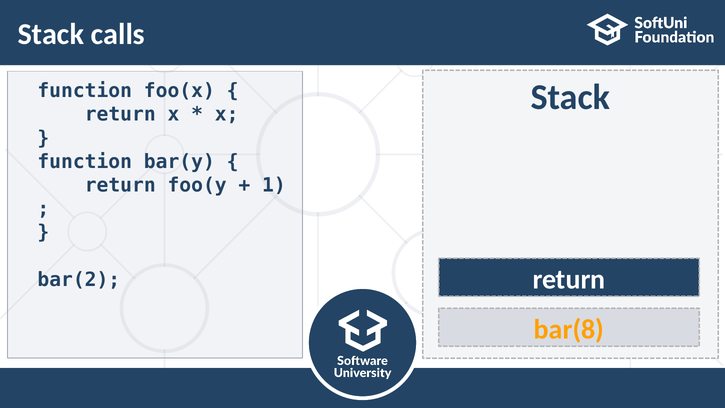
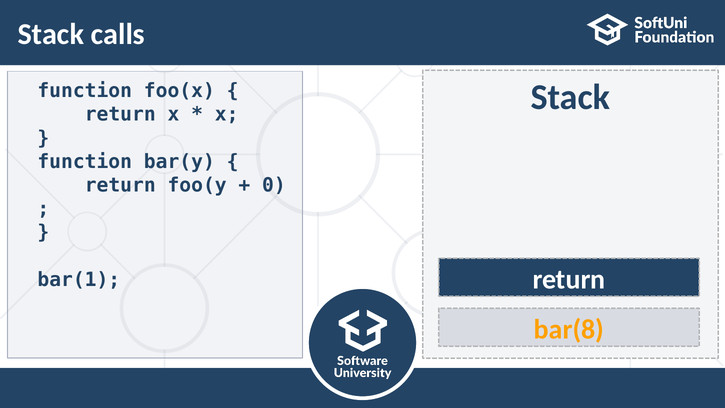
1: 1 -> 0
bar(2: bar(2 -> bar(1
